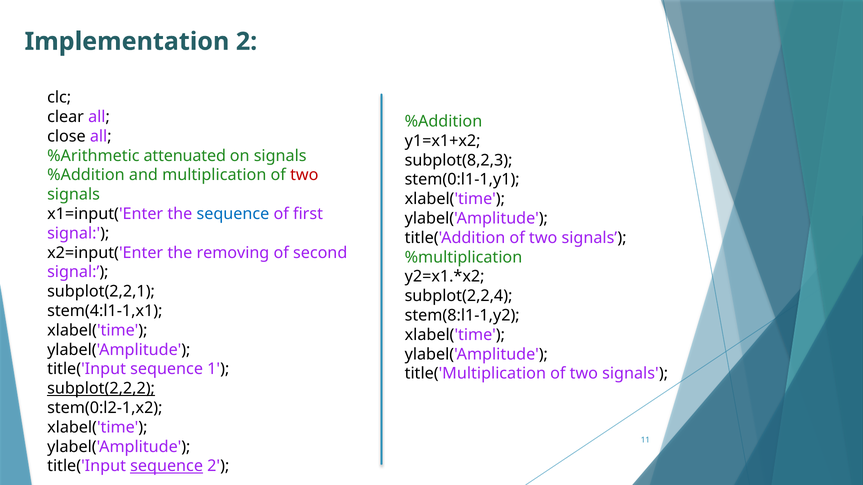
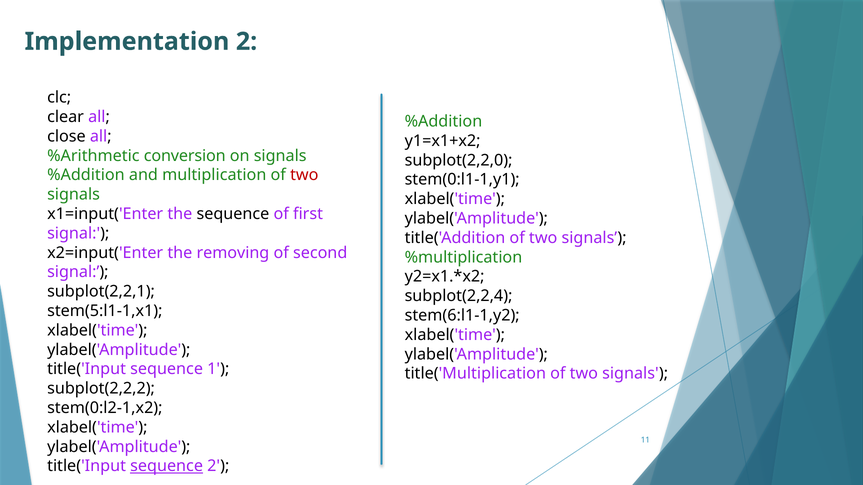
attenuated: attenuated -> conversion
subplot(8,2,3: subplot(8,2,3 -> subplot(2,2,0
sequence at (233, 214) colour: blue -> black
stem(4:l1-1,x1: stem(4:l1-1,x1 -> stem(5:l1-1,x1
stem(8:l1-1,y2: stem(8:l1-1,y2 -> stem(6:l1-1,y2
subplot(2,2,2 underline: present -> none
